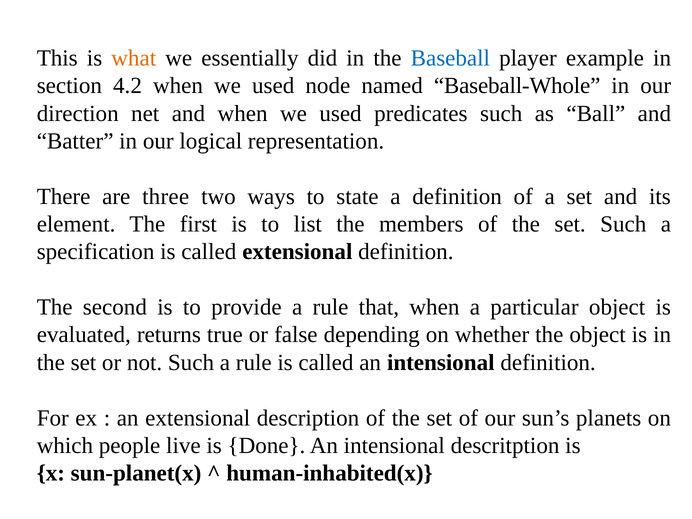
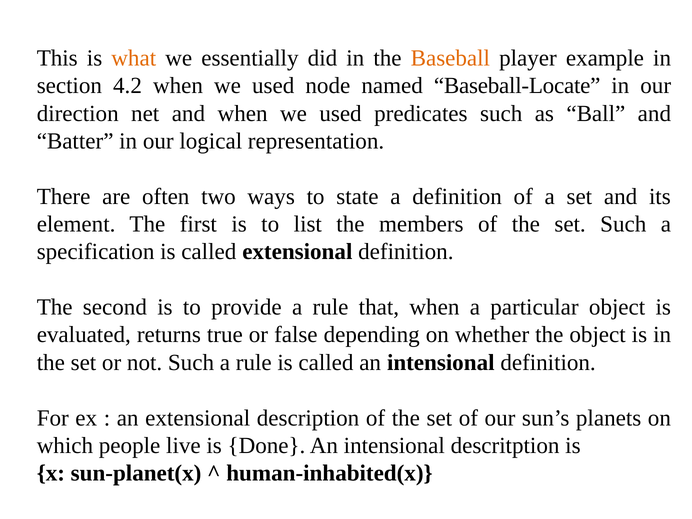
Baseball colour: blue -> orange
Baseball-Whole: Baseball-Whole -> Baseball-Locate
three: three -> often
